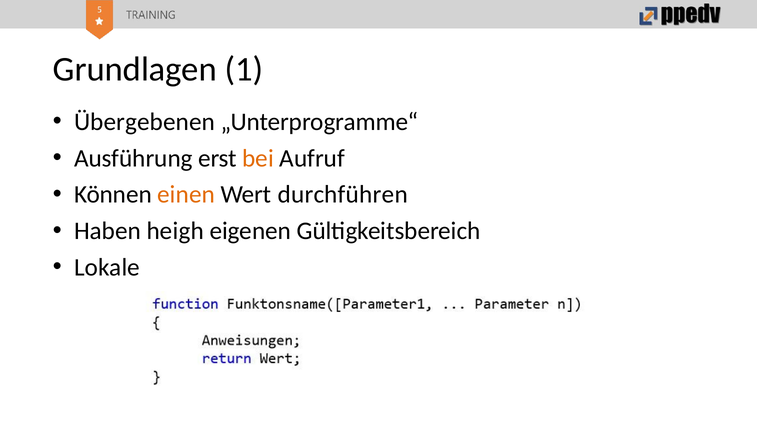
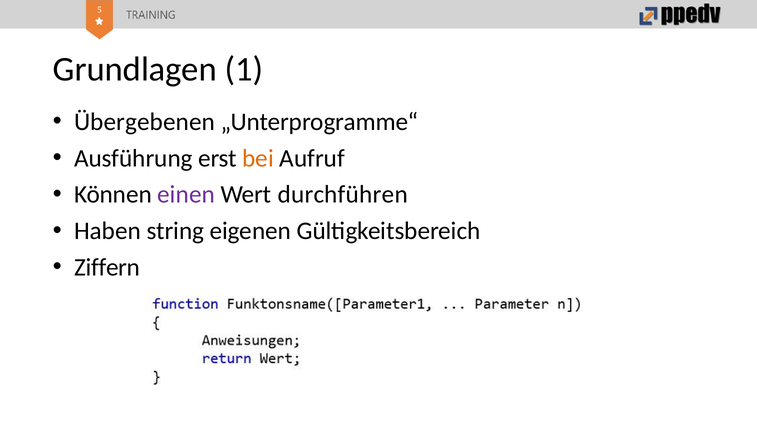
einen colour: orange -> purple
heigh: heigh -> string
Lokale: Lokale -> Ziffern
